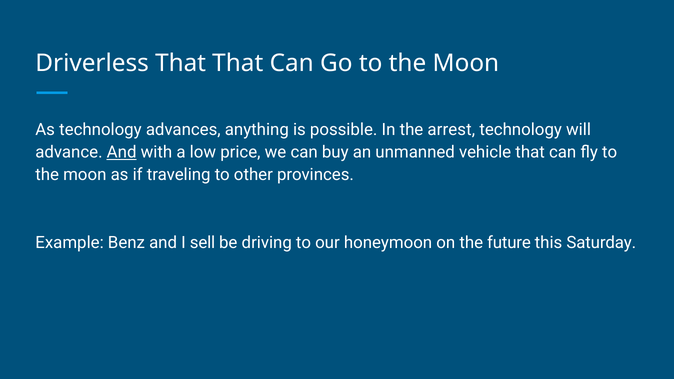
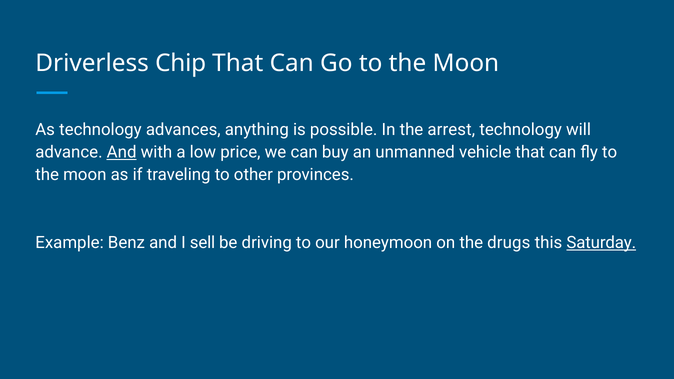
Driverless That: That -> Chip
future: future -> drugs
Saturday underline: none -> present
